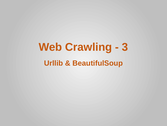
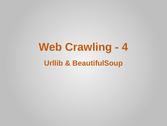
3: 3 -> 4
